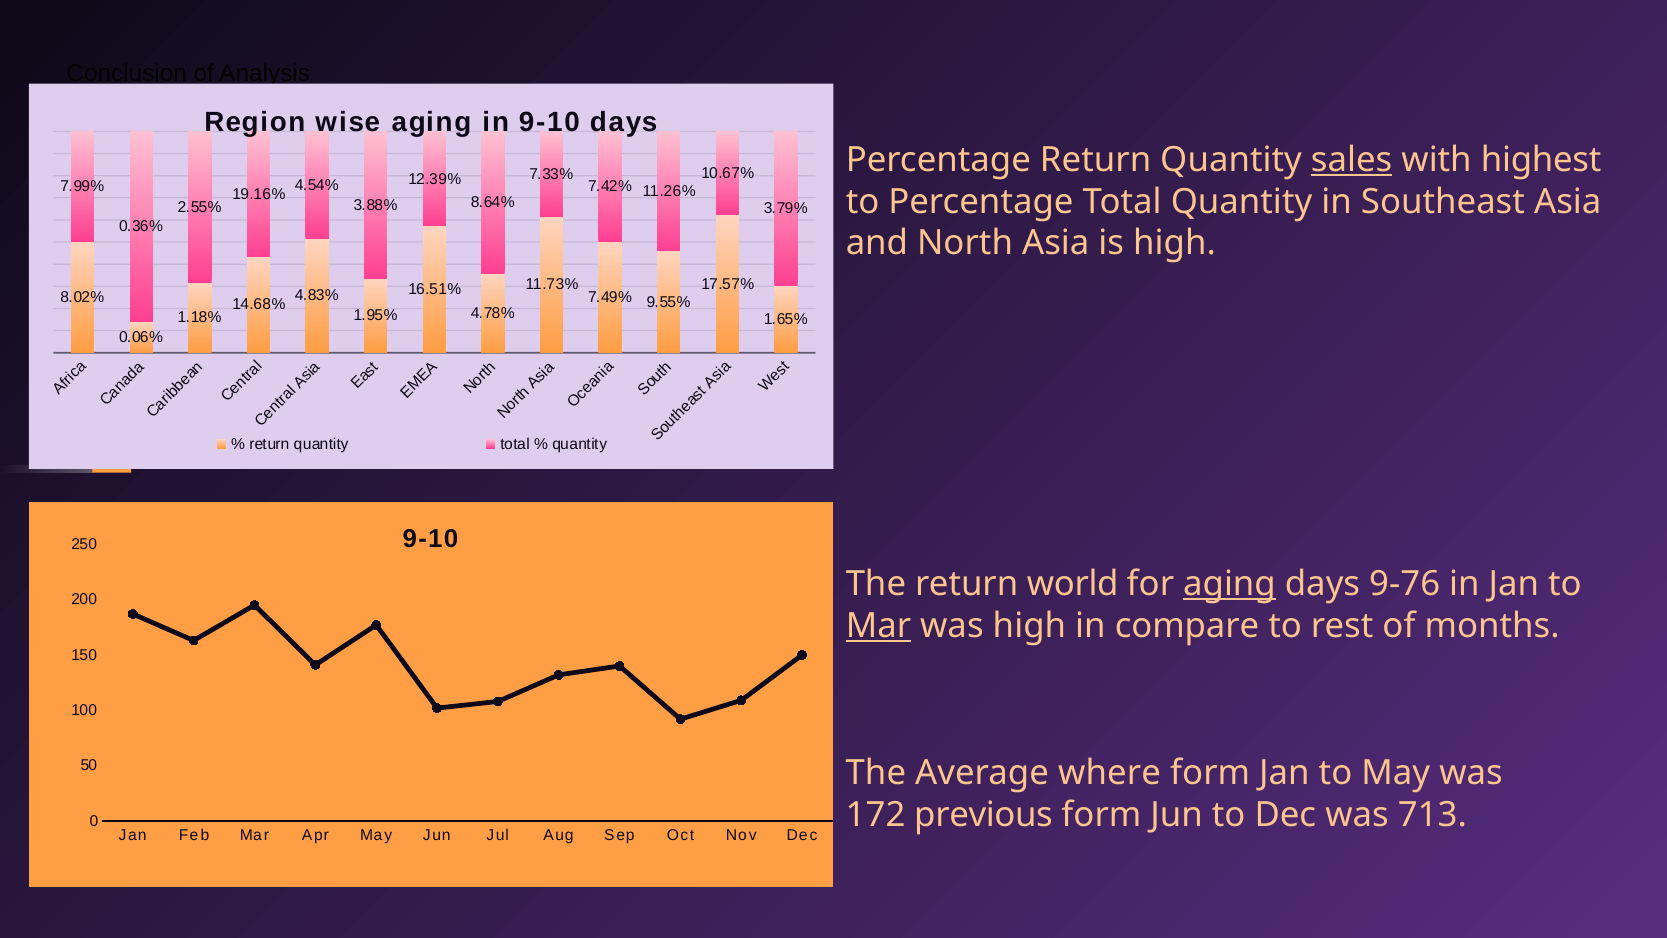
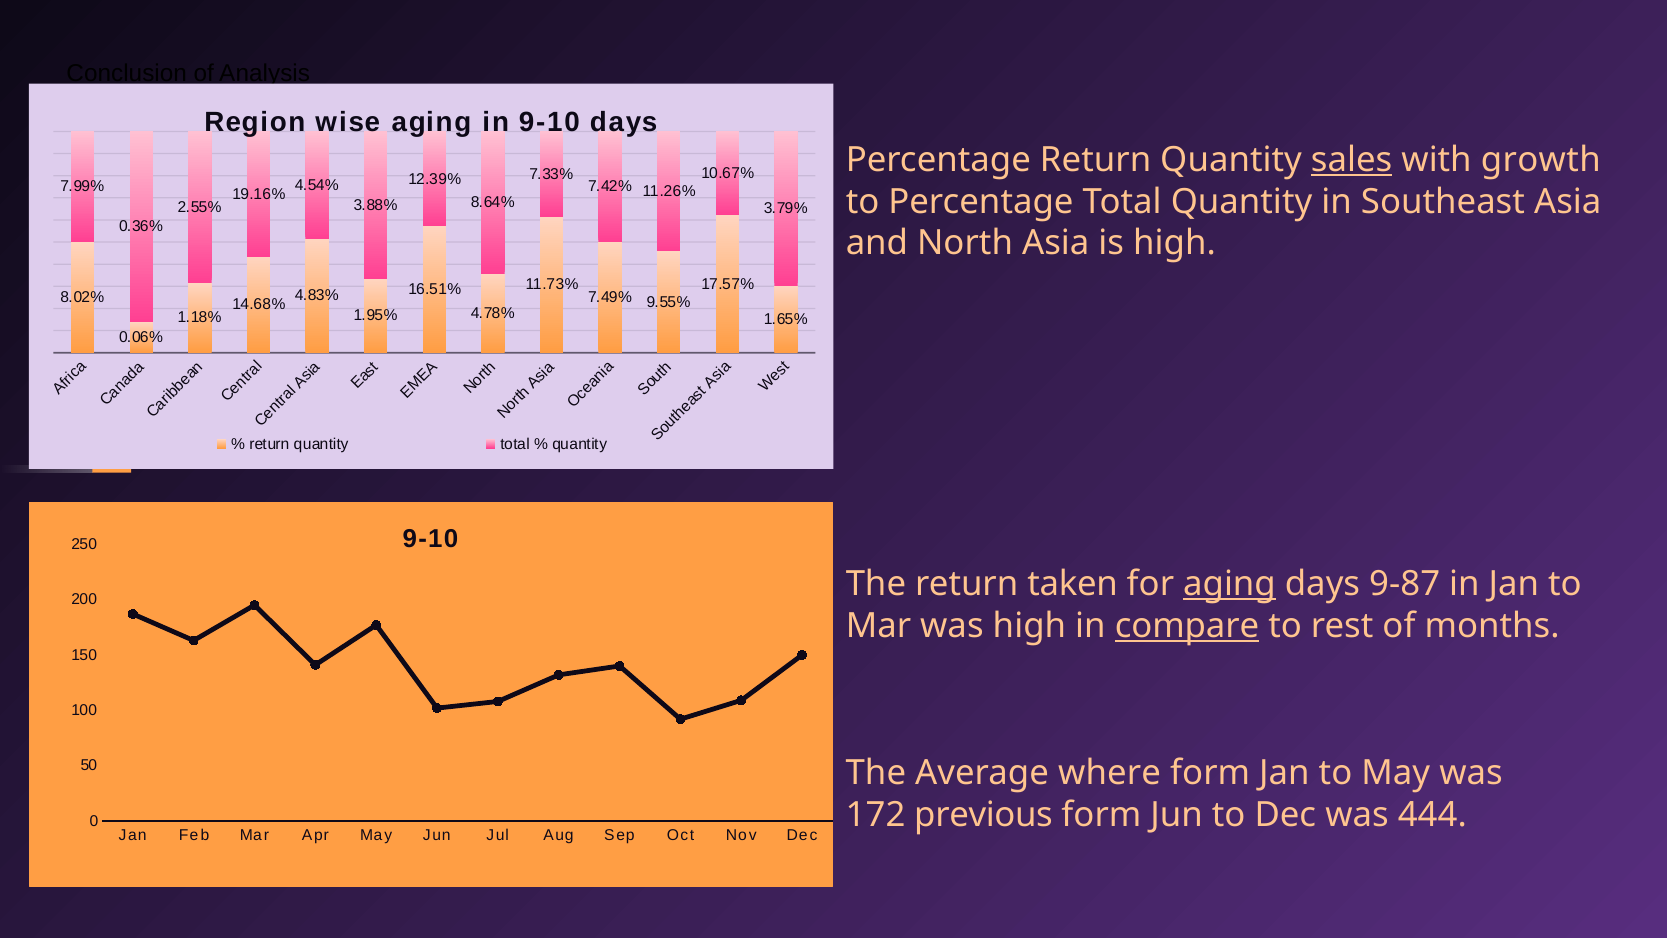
highest: highest -> growth
world: world -> taken
9-76: 9-76 -> 9-87
Mar at (878, 626) underline: present -> none
compare underline: none -> present
713: 713 -> 444
